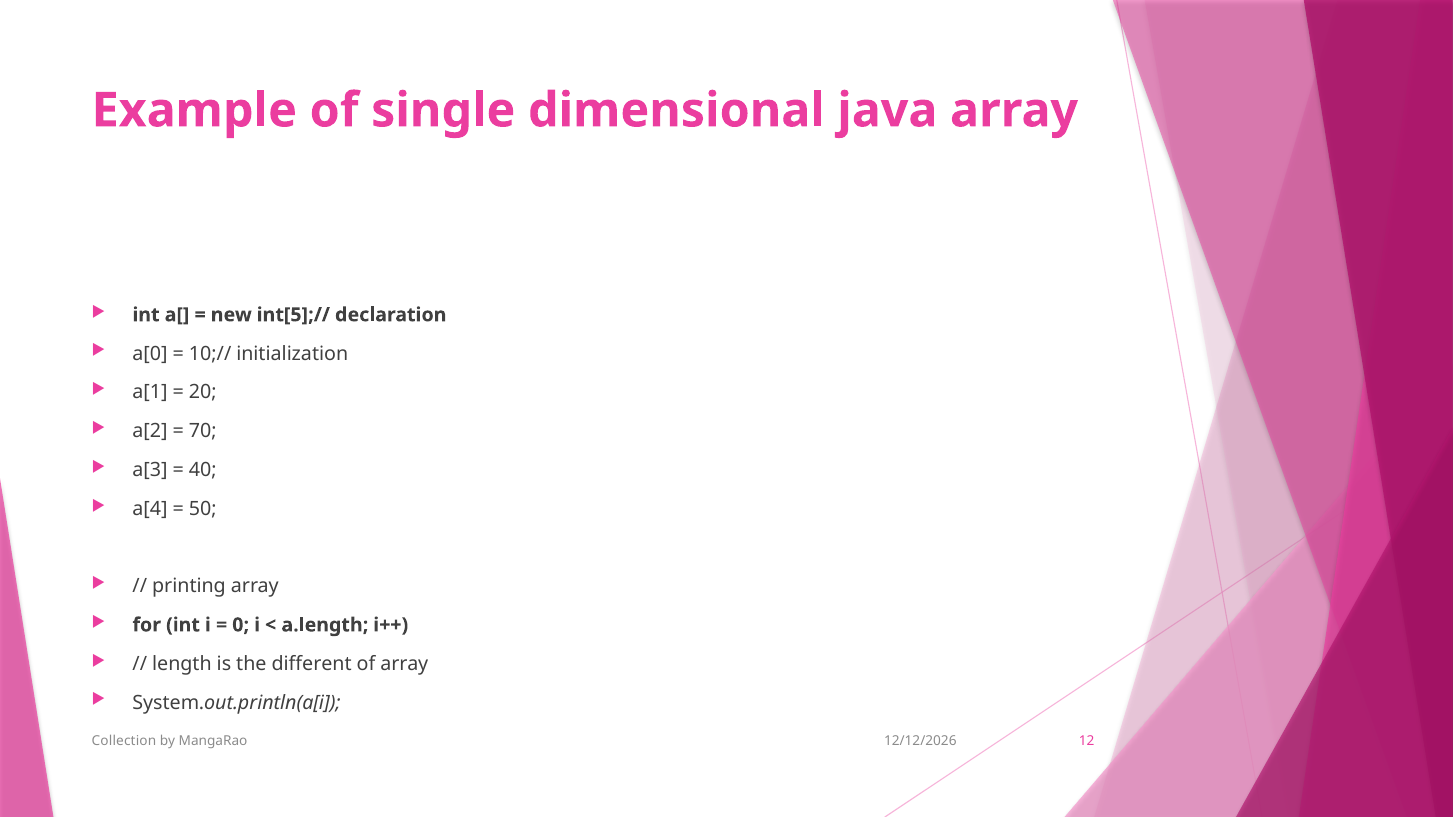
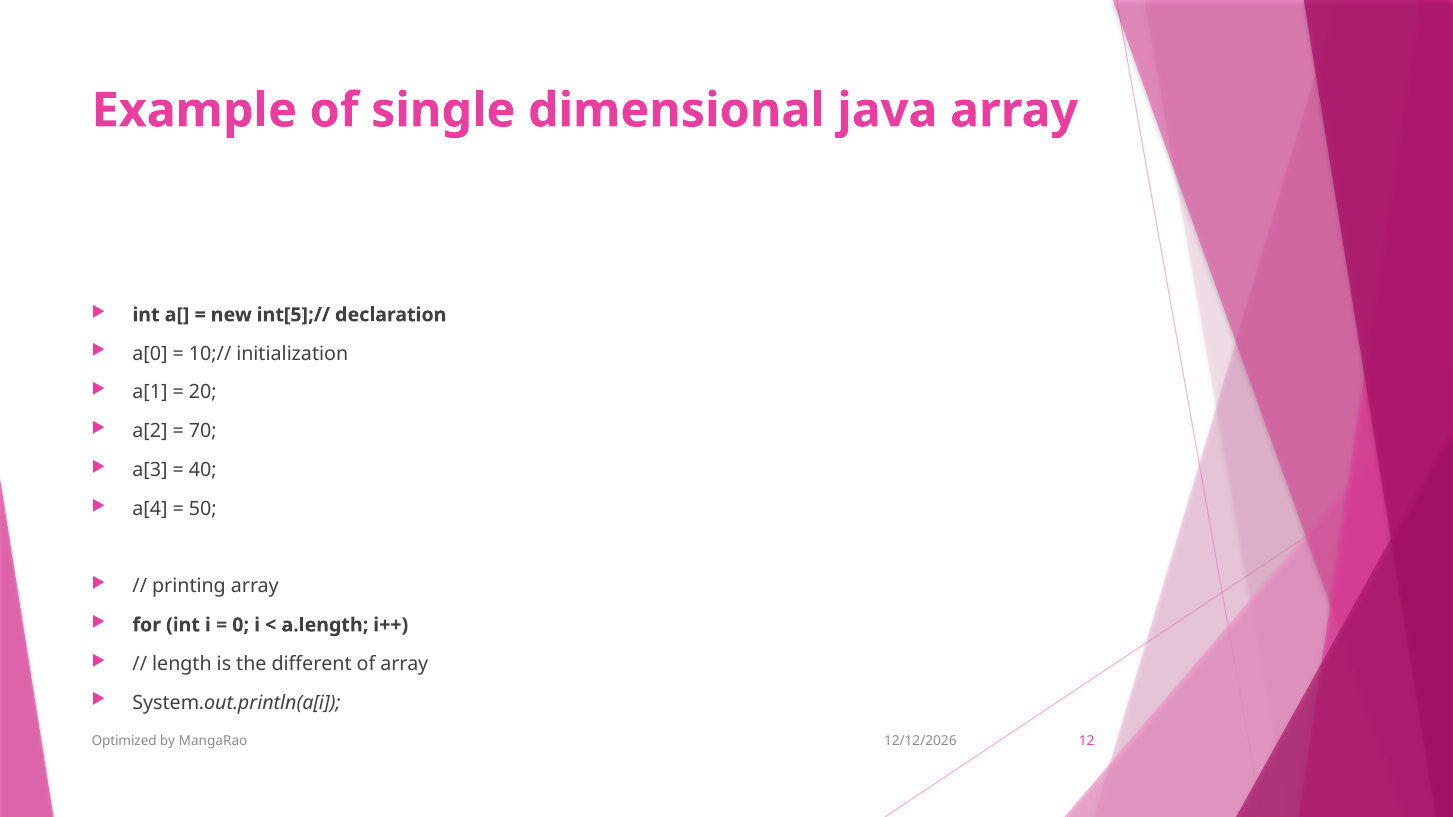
Collection: Collection -> Optimized
